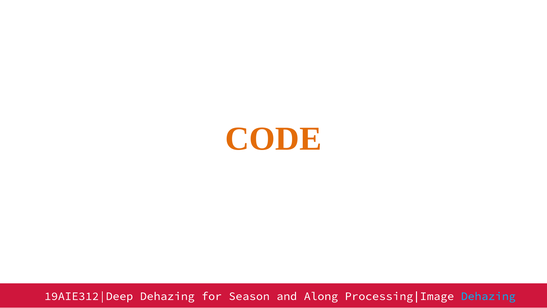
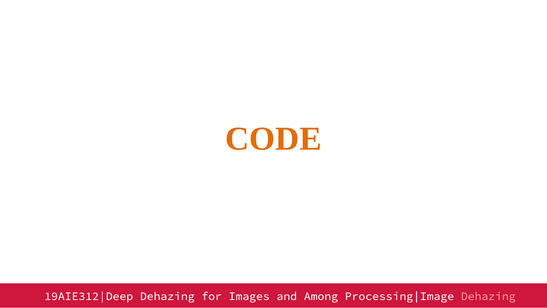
Season: Season -> Images
Along: Along -> Among
Dehazing at (488, 296) colour: light blue -> pink
